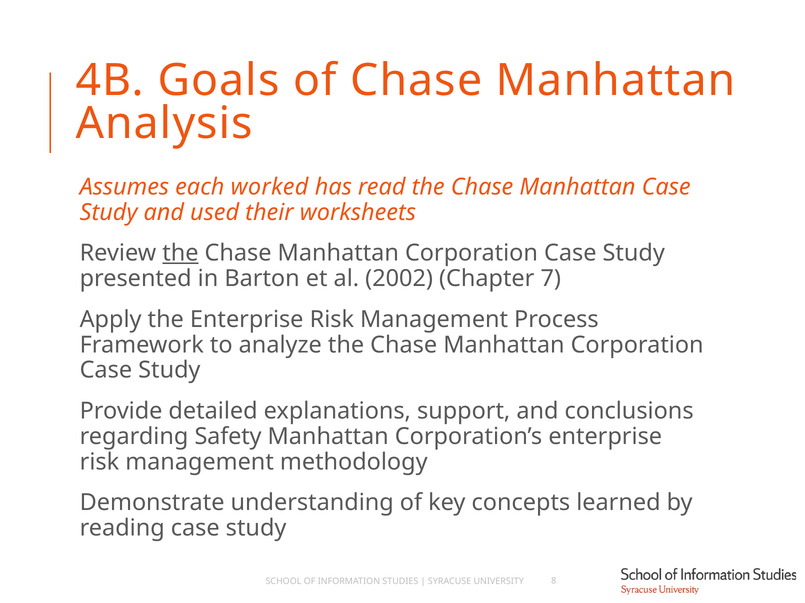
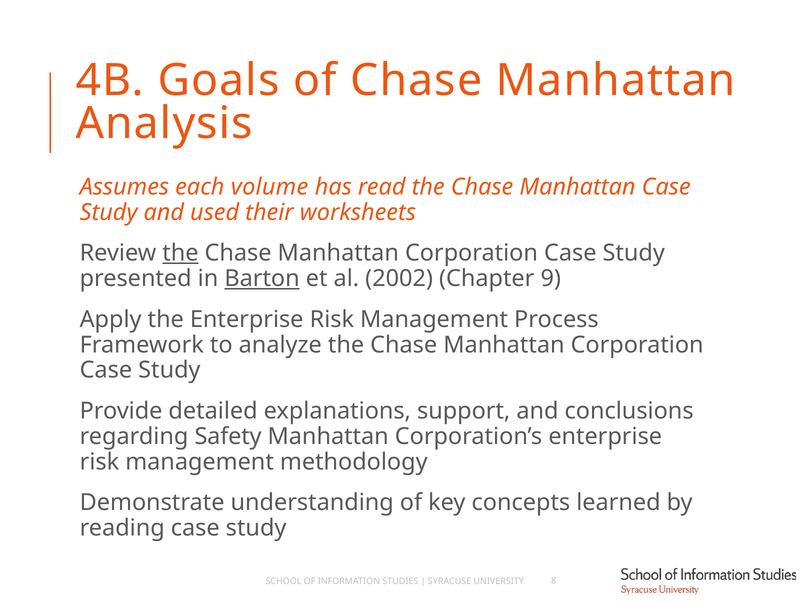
worked: worked -> volume
Barton underline: none -> present
7: 7 -> 9
